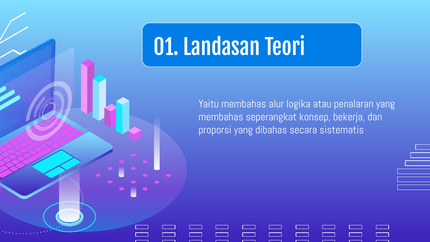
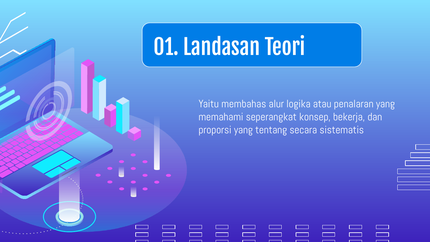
membahas at (221, 117): membahas -> memahami
dibahas: dibahas -> tentang
